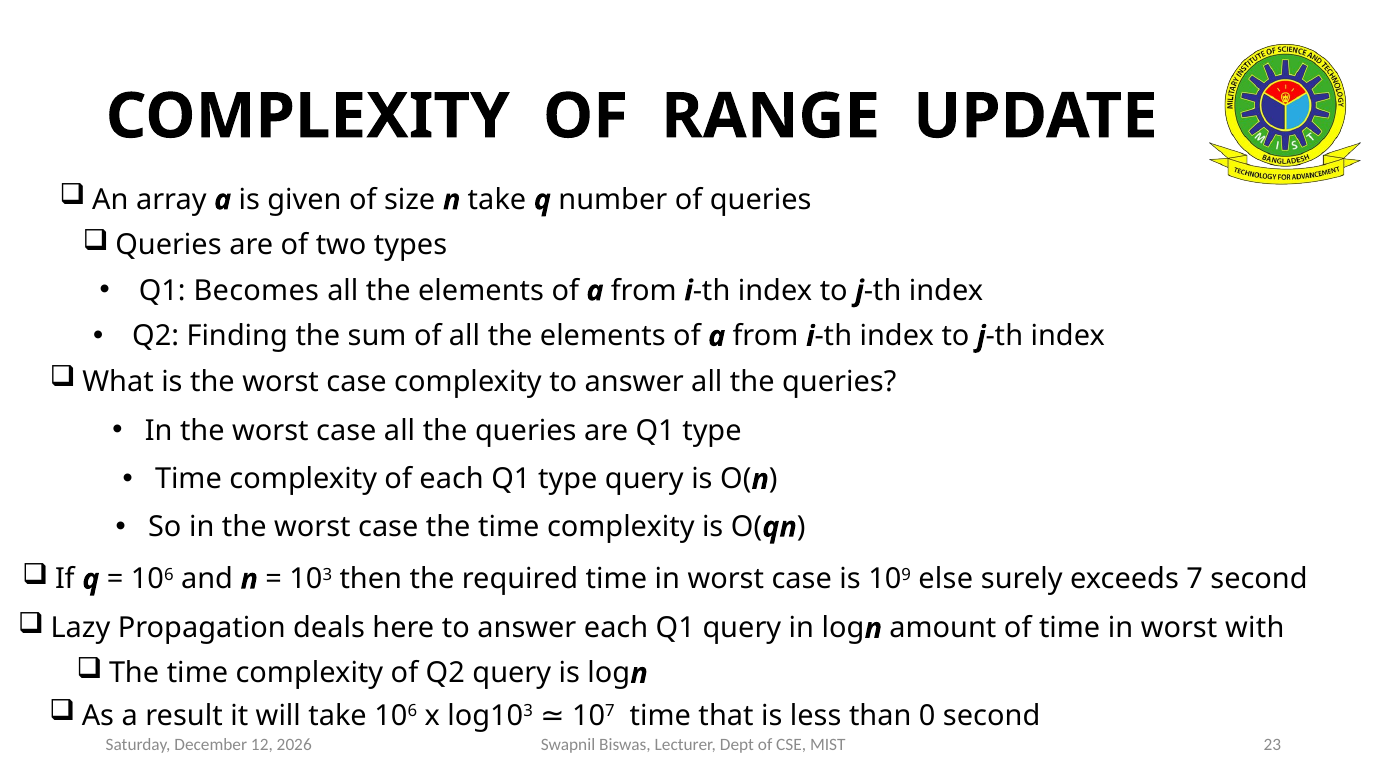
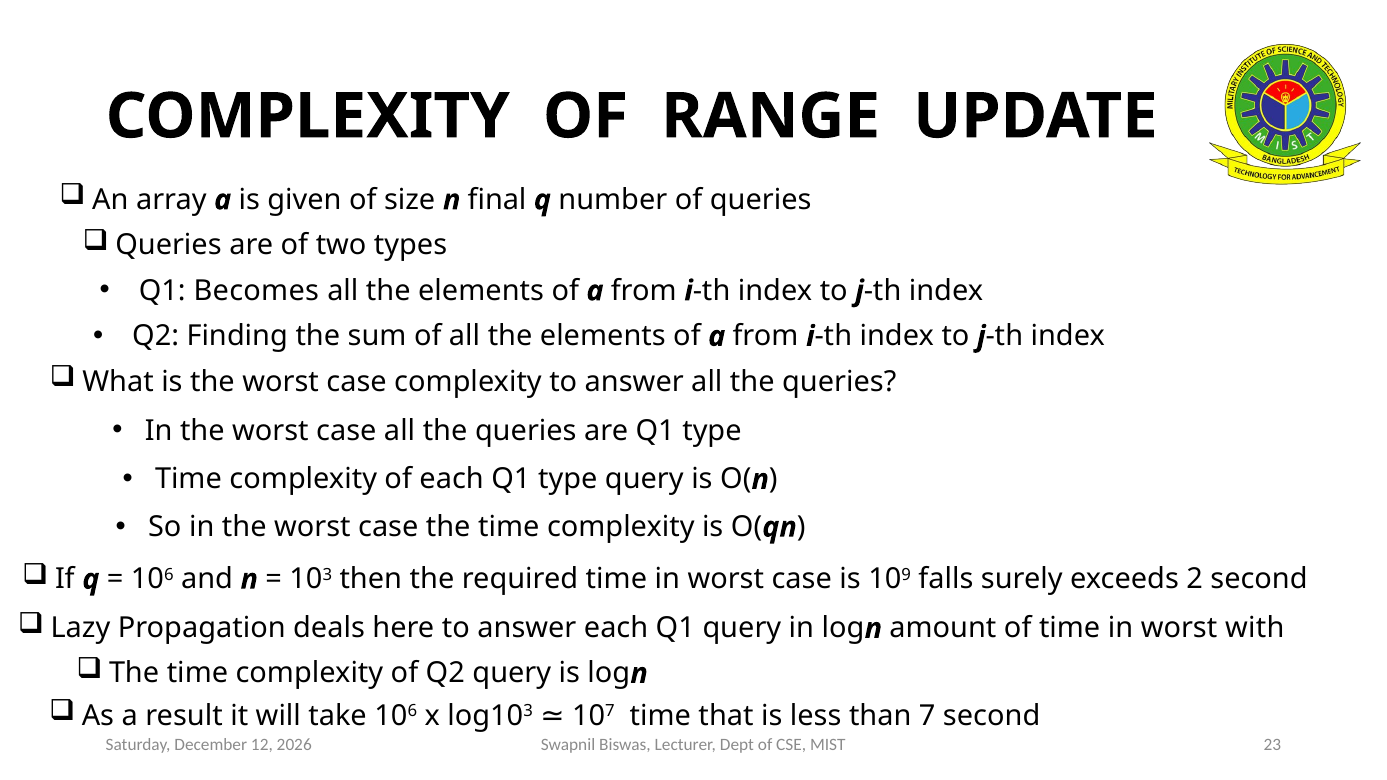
n take: take -> final
else: else -> falls
exceeds 7: 7 -> 2
than 0: 0 -> 7
